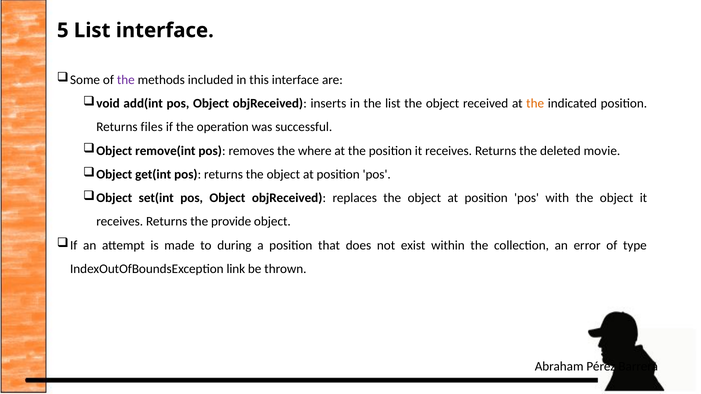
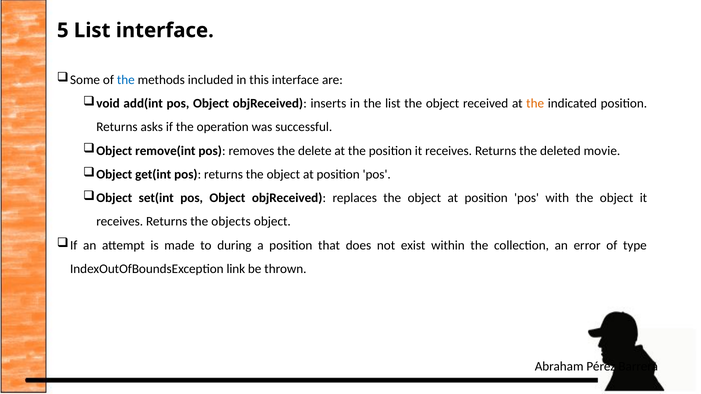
the at (126, 80) colour: purple -> blue
files: files -> asks
where: where -> delete
provide: provide -> objects
